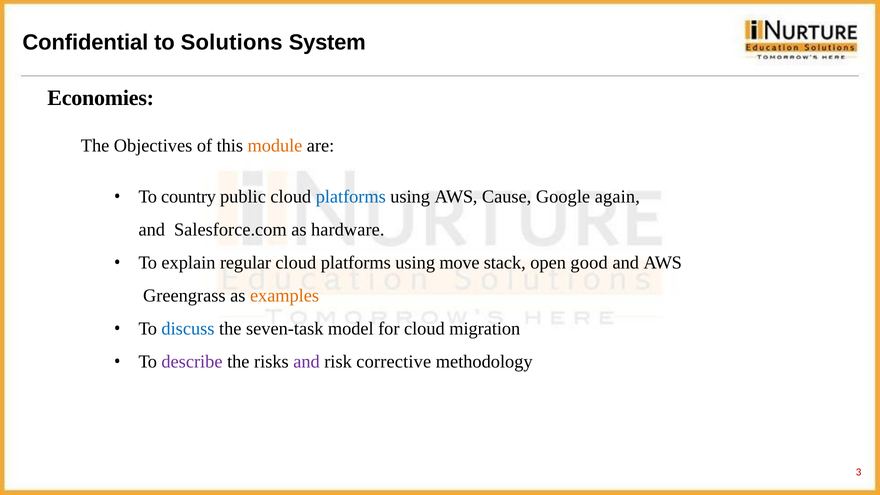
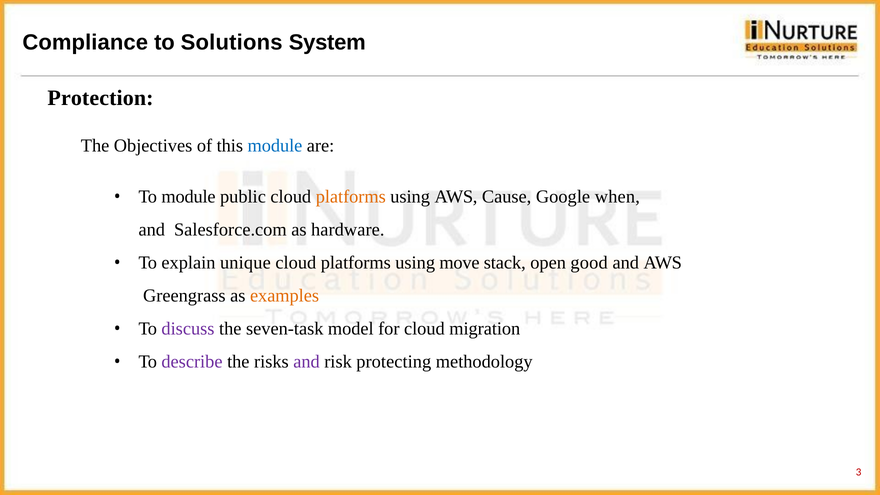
Confidential: Confidential -> Compliance
Economies: Economies -> Protection
module at (275, 146) colour: orange -> blue
To country: country -> module
platforms at (351, 197) colour: blue -> orange
again: again -> when
regular: regular -> unique
discuss colour: blue -> purple
corrective: corrective -> protecting
